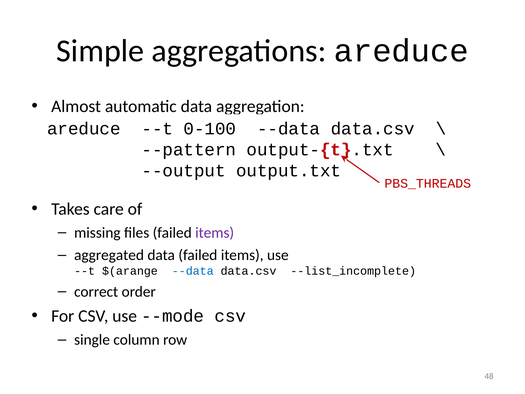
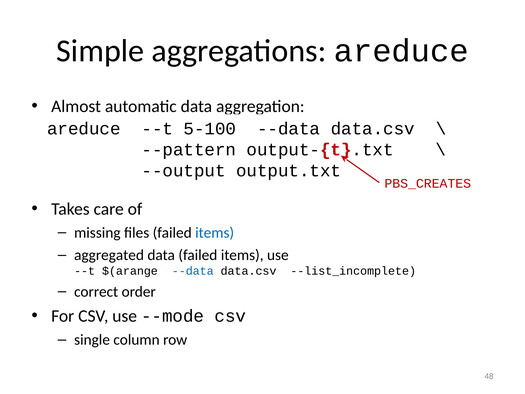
0-100: 0-100 -> 5-100
PBS_THREADS: PBS_THREADS -> PBS_CREATES
items at (215, 233) colour: purple -> blue
